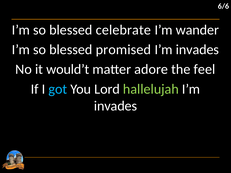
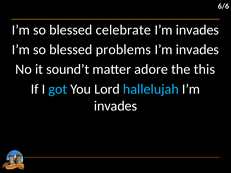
wander at (197, 30): wander -> invades
promised: promised -> problems
would’t: would’t -> sound’t
feel: feel -> this
hallelujah colour: light green -> light blue
